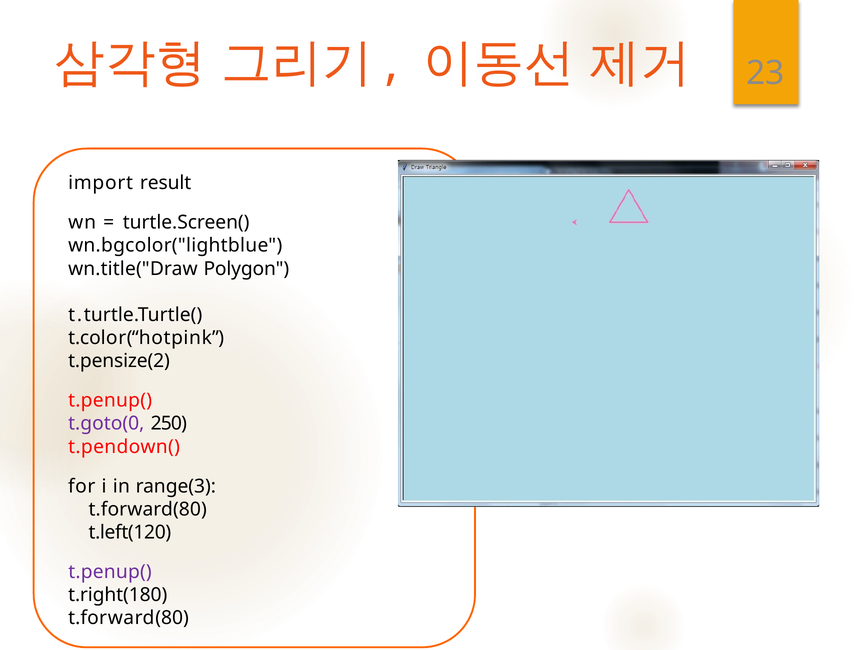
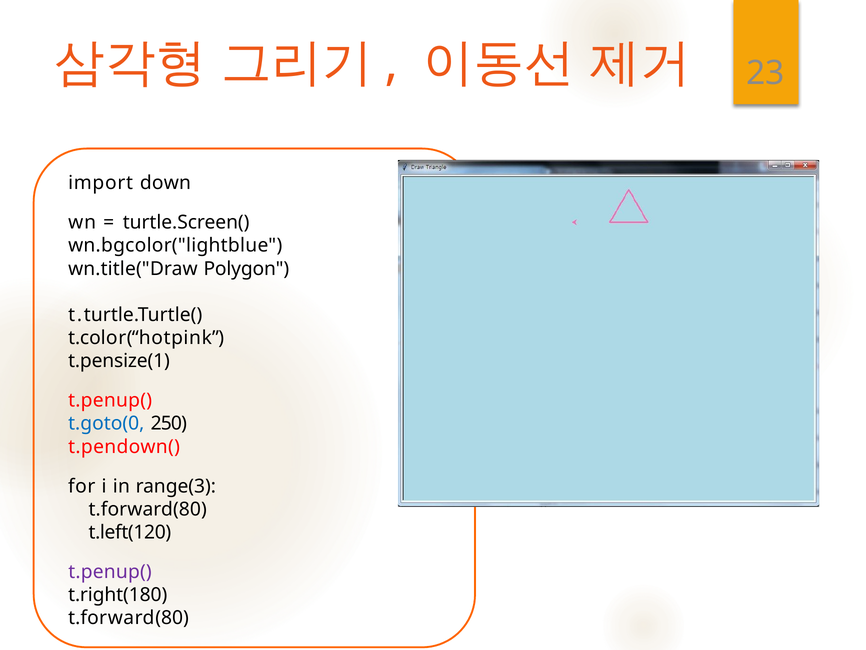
result: result -> down
t.pensize(2: t.pensize(2 -> t.pensize(1
t.goto(0 colour: purple -> blue
